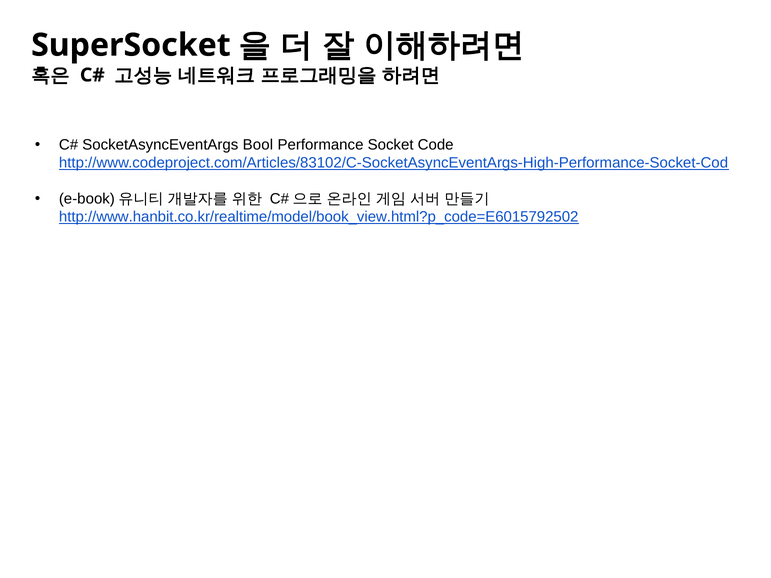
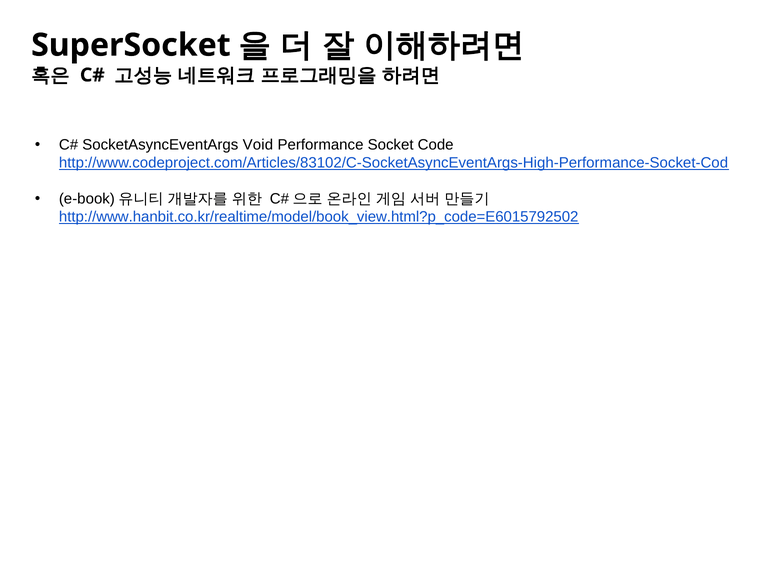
Bool: Bool -> Void
